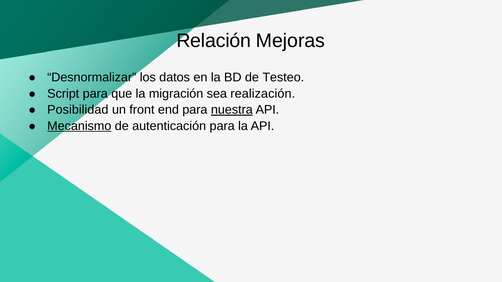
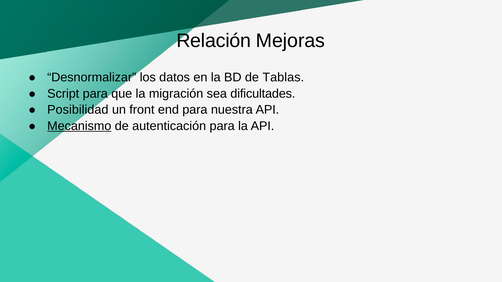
Testeo: Testeo -> Tablas
realización: realización -> dificultades
nuestra underline: present -> none
